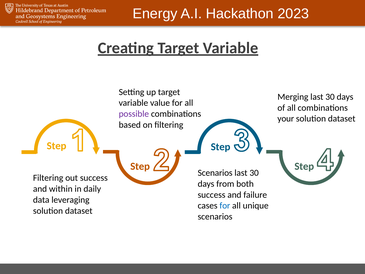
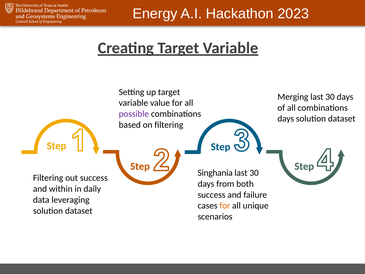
your at (286, 119): your -> days
Scenarios at (215, 173): Scenarios -> Singhania
for at (225, 206) colour: blue -> orange
